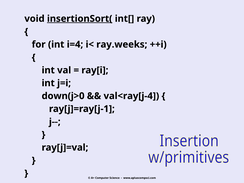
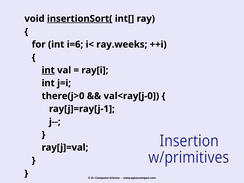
i=4: i=4 -> i=6
int at (48, 70) underline: none -> present
down(j>0: down(j>0 -> there(j>0
val<ray[j-4: val<ray[j-4 -> val<ray[j-0
